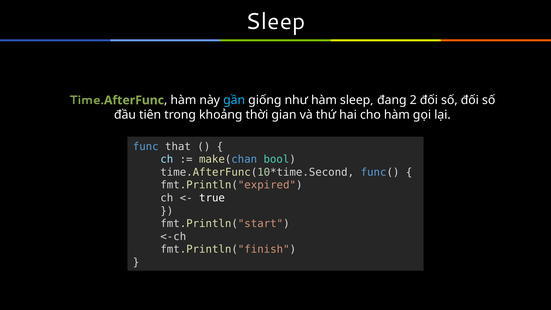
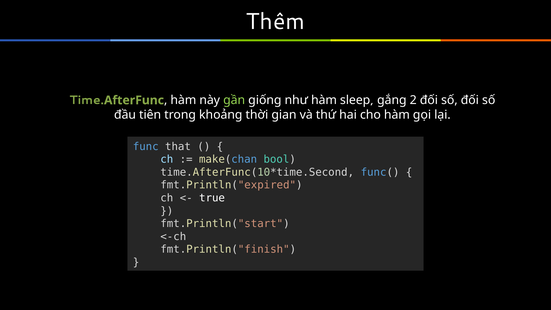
Sleep at (275, 22): Sleep -> Thêm
gần colour: light blue -> light green
đang: đang -> gắng
